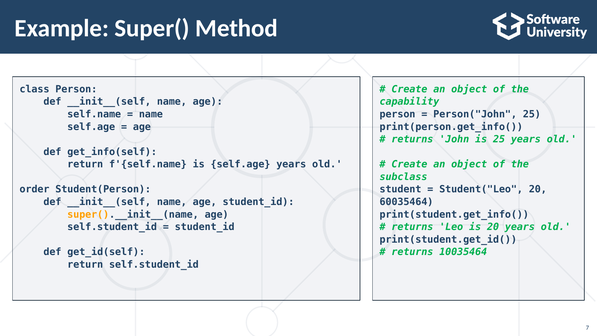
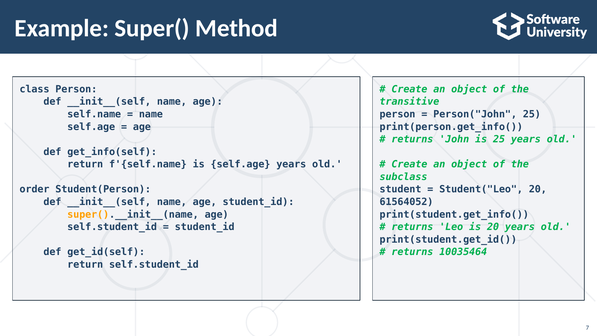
capability: capability -> transitive
60035464: 60035464 -> 61564052
